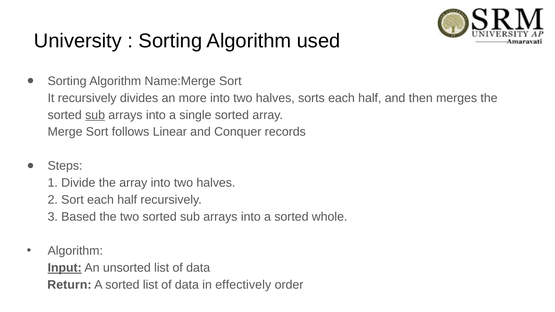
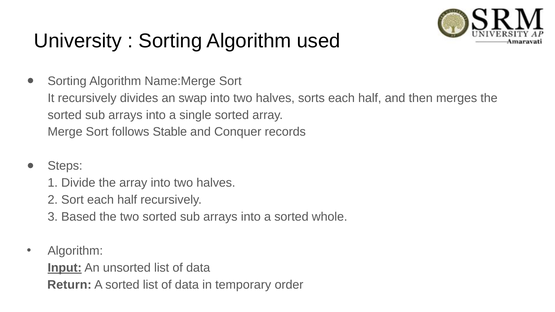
more: more -> swap
sub at (95, 115) underline: present -> none
Linear: Linear -> Stable
effectively: effectively -> temporary
